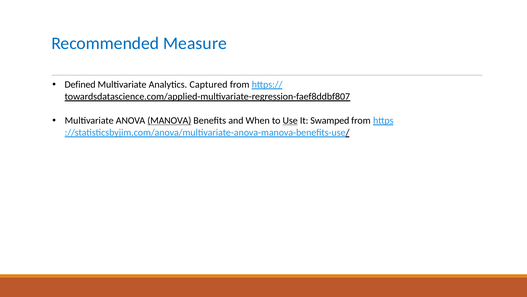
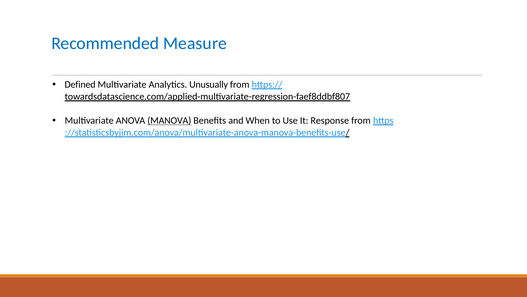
Captured: Captured -> Unusually
Use underline: present -> none
Swamped: Swamped -> Response
